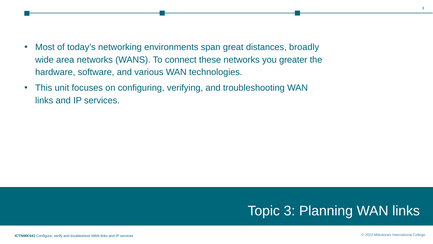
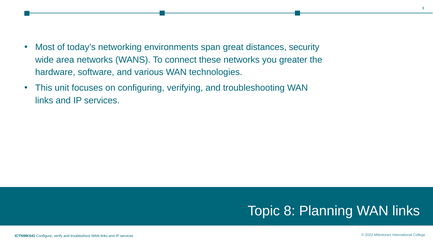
broadly: broadly -> security
Topic 3: 3 -> 8
